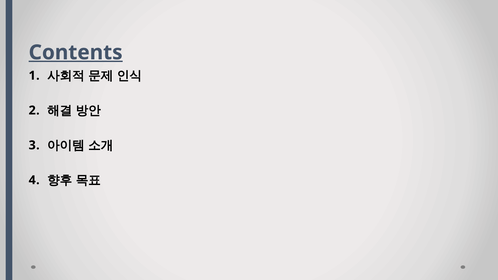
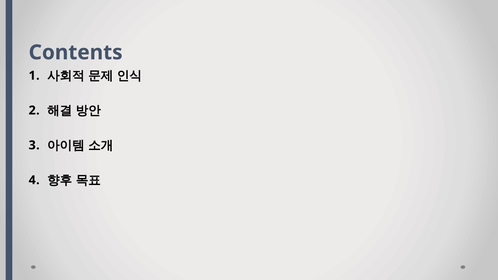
Contents underline: present -> none
